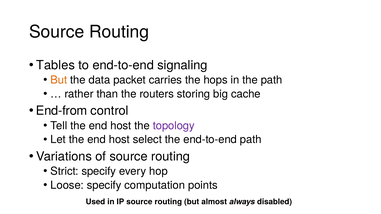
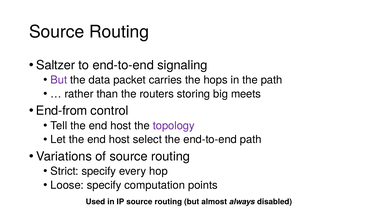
Tables: Tables -> Saltzer
But at (59, 80) colour: orange -> purple
cache: cache -> meets
